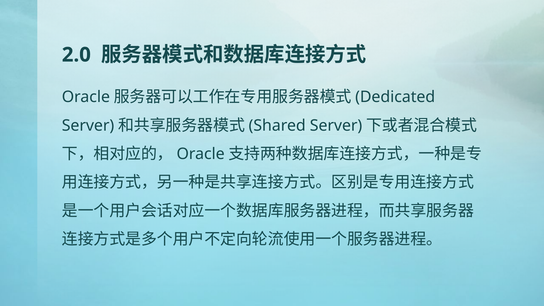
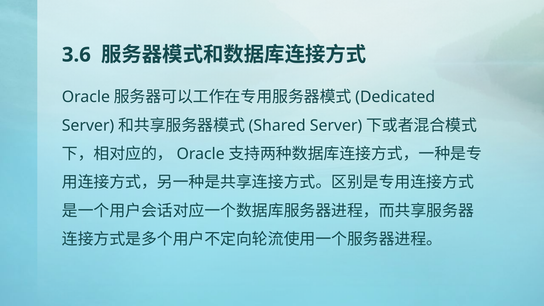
2.0: 2.0 -> 3.6
